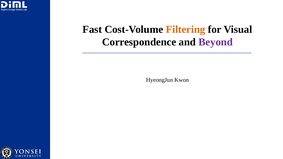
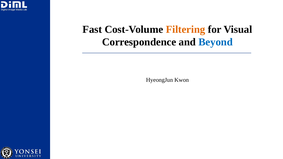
Beyond colour: purple -> blue
